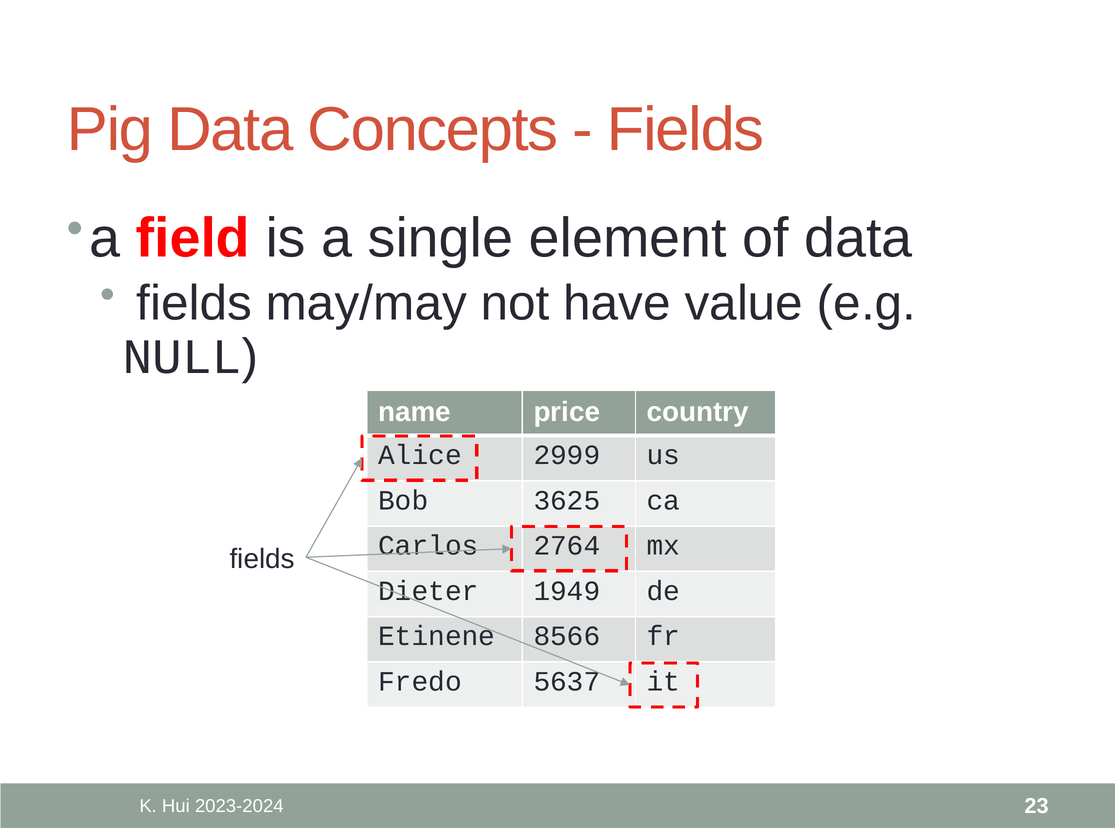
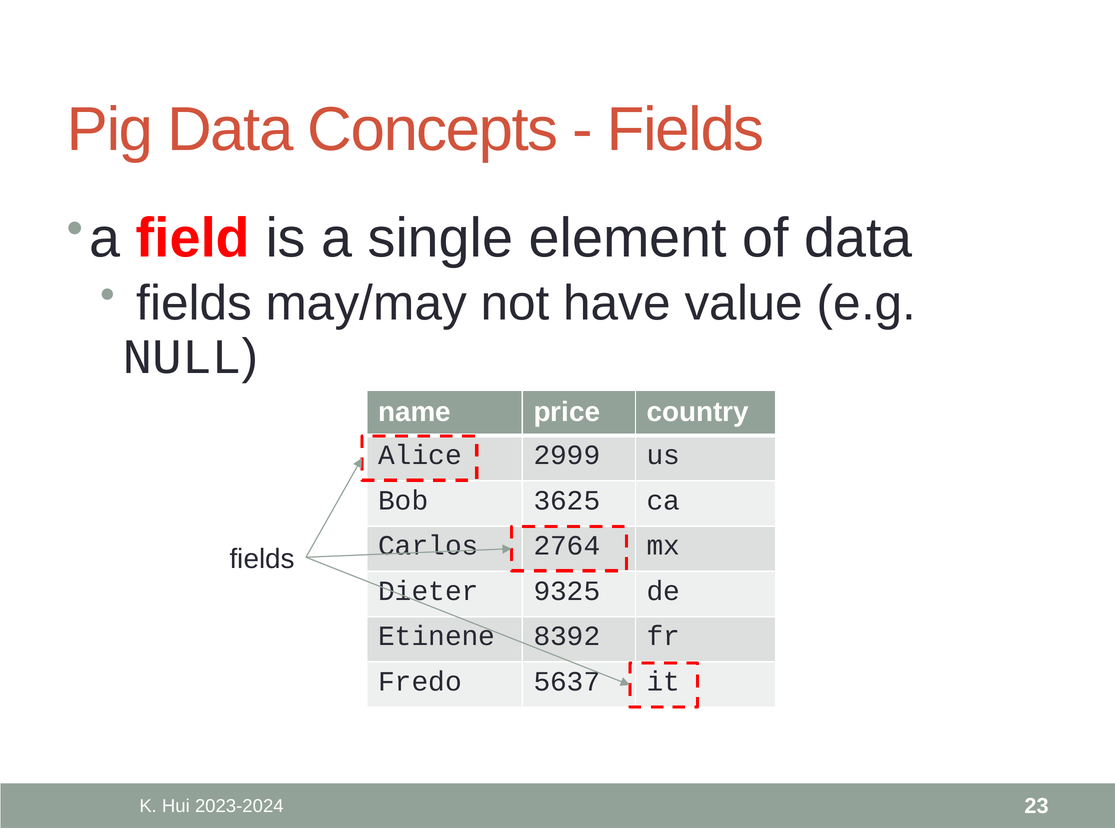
1949: 1949 -> 9325
8566: 8566 -> 8392
